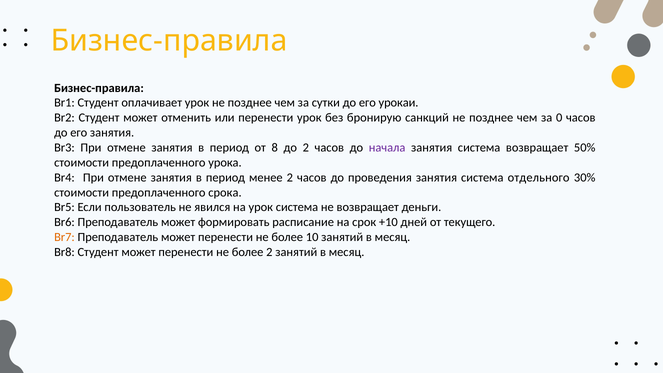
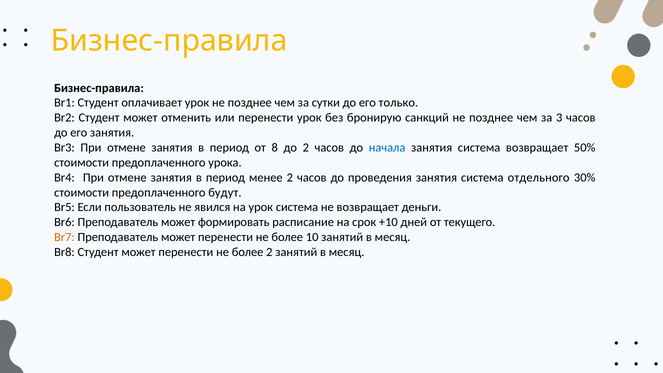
урокаи: урокаи -> только
0: 0 -> 3
начала colour: purple -> blue
срока: срока -> будут
